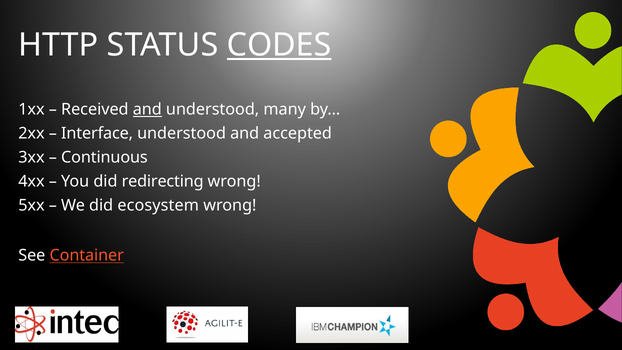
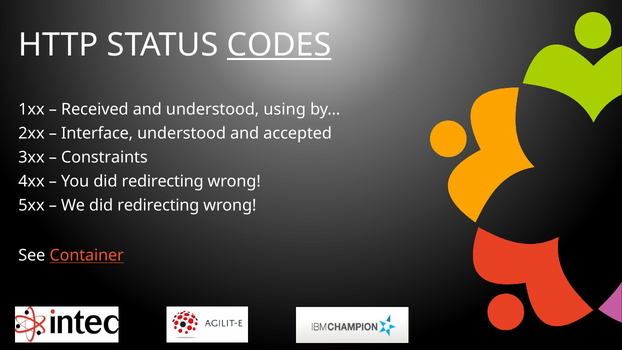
and at (147, 110) underline: present -> none
many: many -> using
Continuous: Continuous -> Constraints
We did ecosystem: ecosystem -> redirecting
